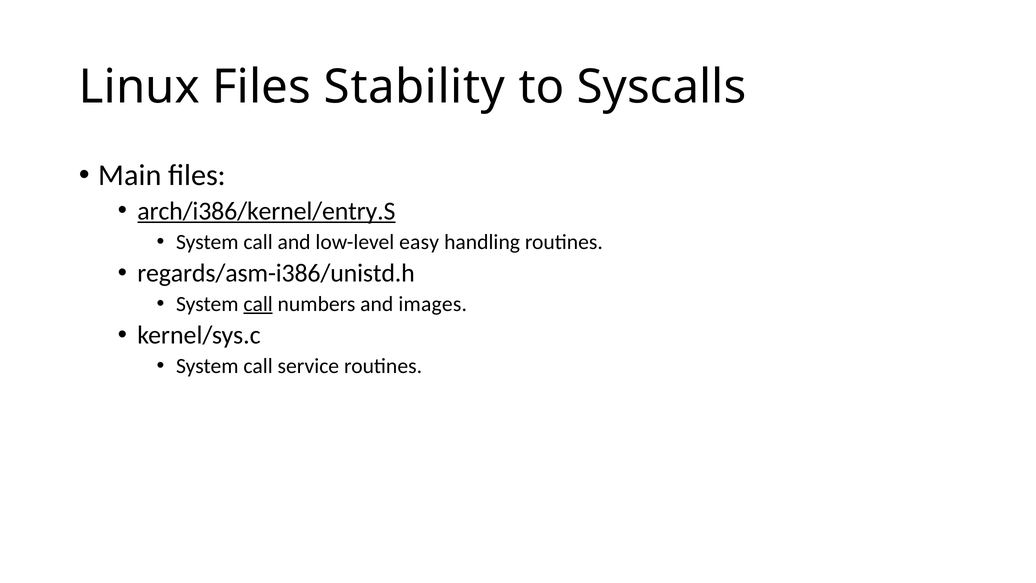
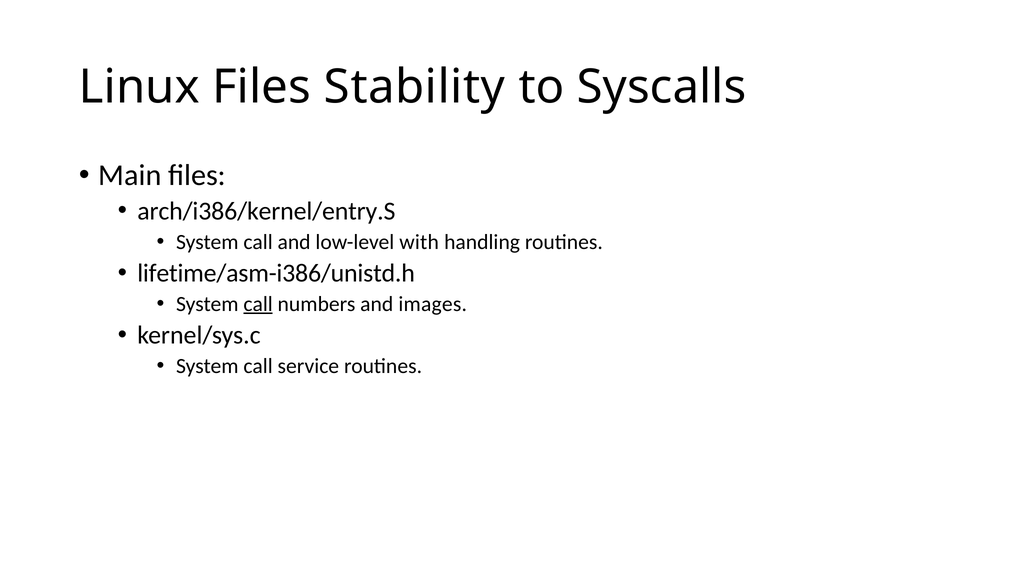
arch/i386/kernel/entry.S underline: present -> none
easy: easy -> with
regards/asm-i386/unistd.h: regards/asm-i386/unistd.h -> lifetime/asm-i386/unistd.h
